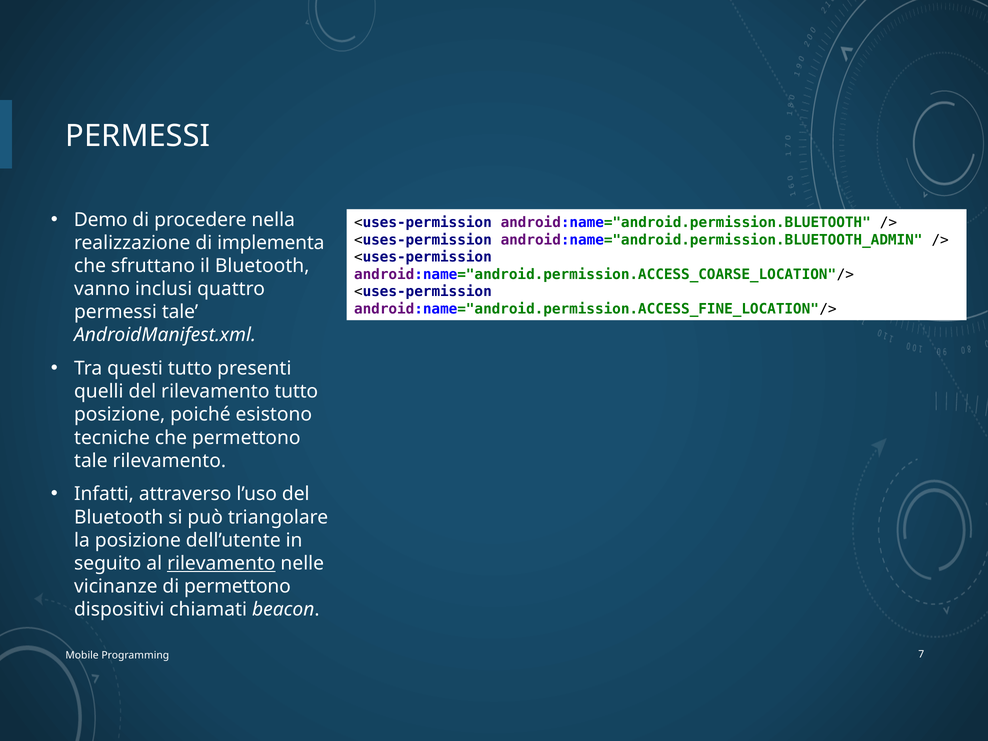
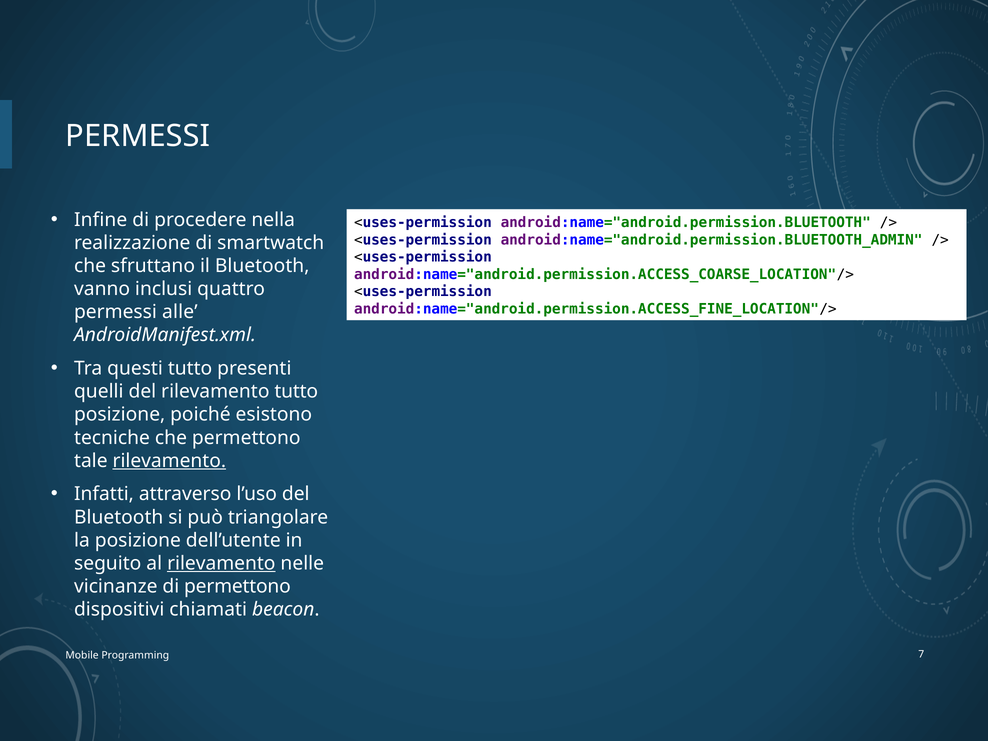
Demo: Demo -> Infine
implementa: implementa -> smartwatch
permessi tale: tale -> alle
rilevamento at (169, 461) underline: none -> present
